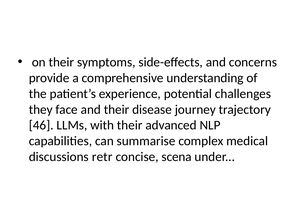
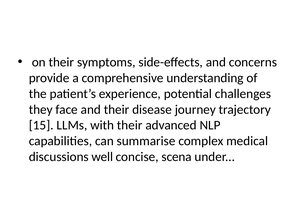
46: 46 -> 15
retr: retr -> well
